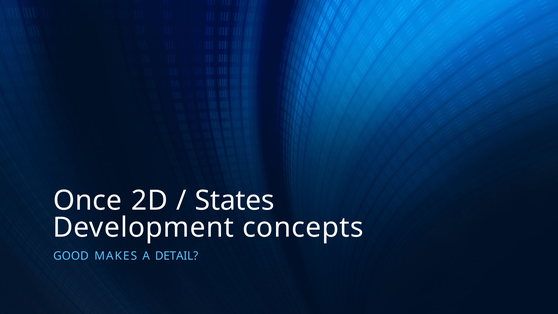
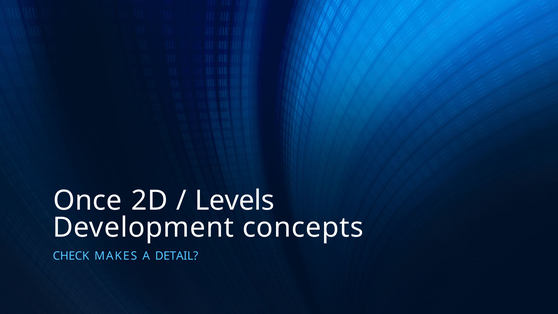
States: States -> Levels
GOOD: GOOD -> CHECK
